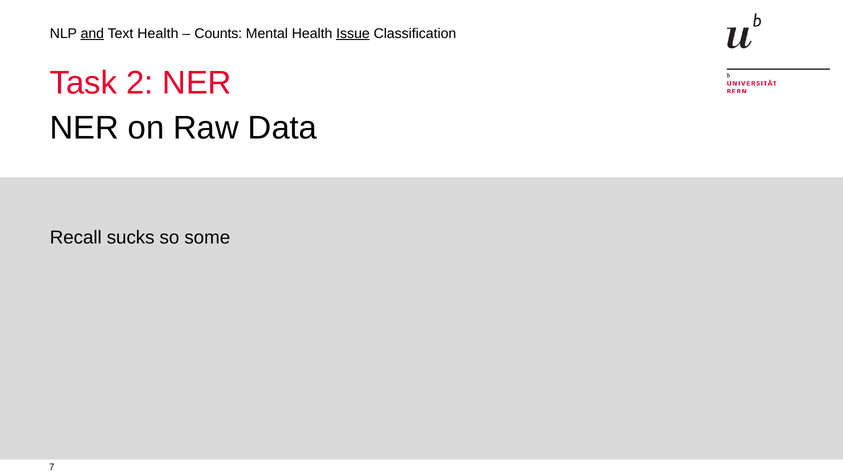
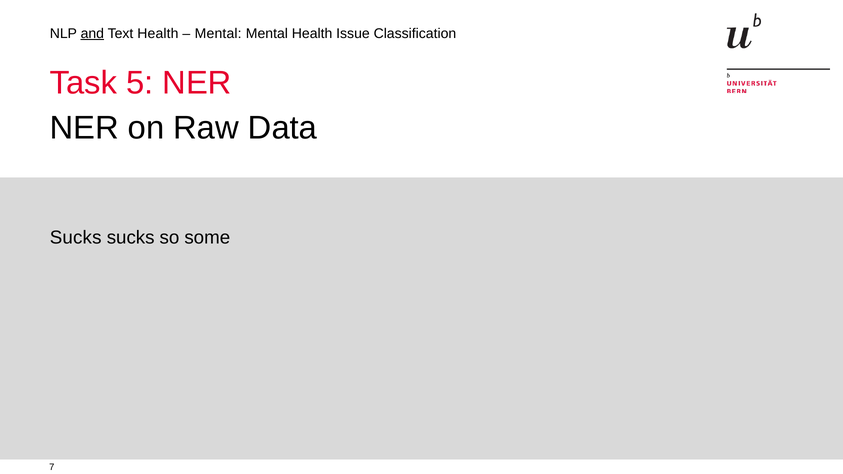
Counts at (218, 33): Counts -> Mental
Issue underline: present -> none
2: 2 -> 5
Recall at (76, 238): Recall -> Sucks
